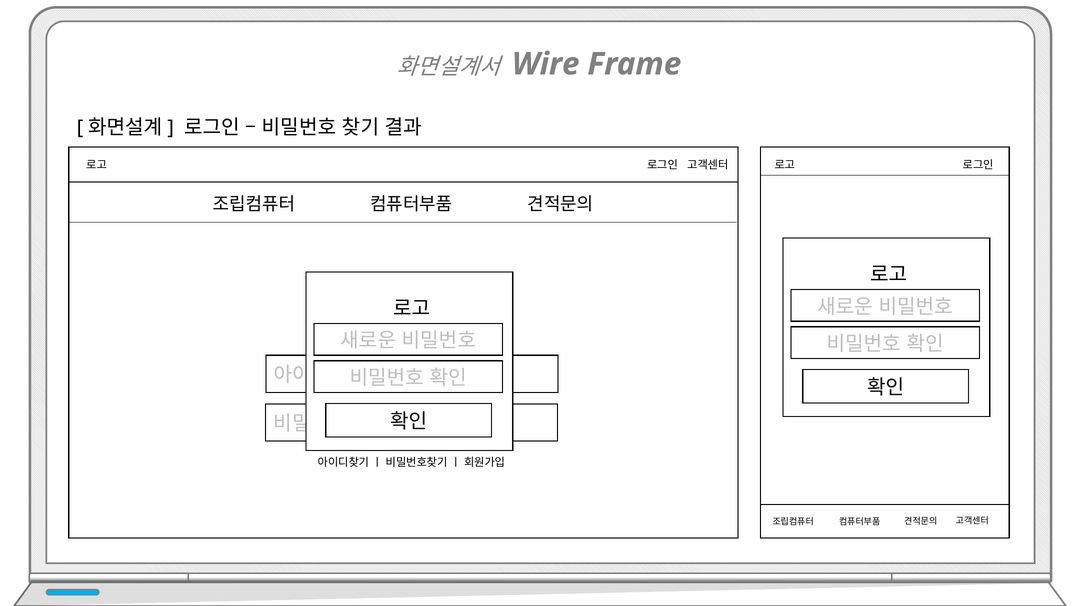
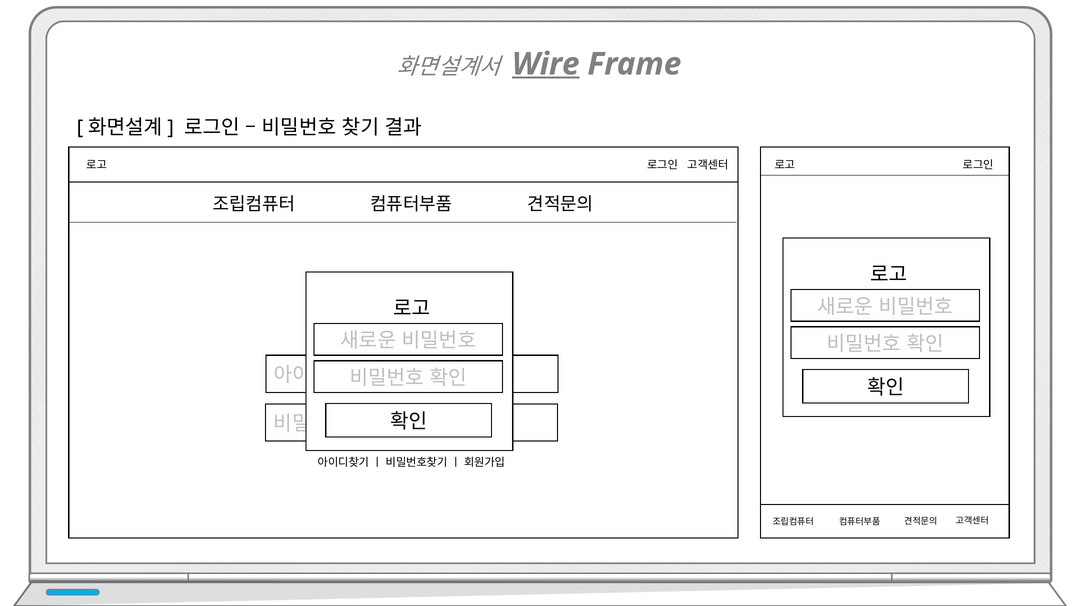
Wire underline: none -> present
